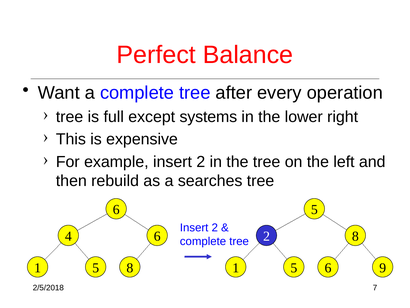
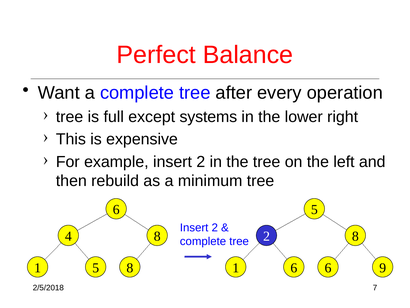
searches: searches -> minimum
4 6: 6 -> 8
5 at (294, 267): 5 -> 6
